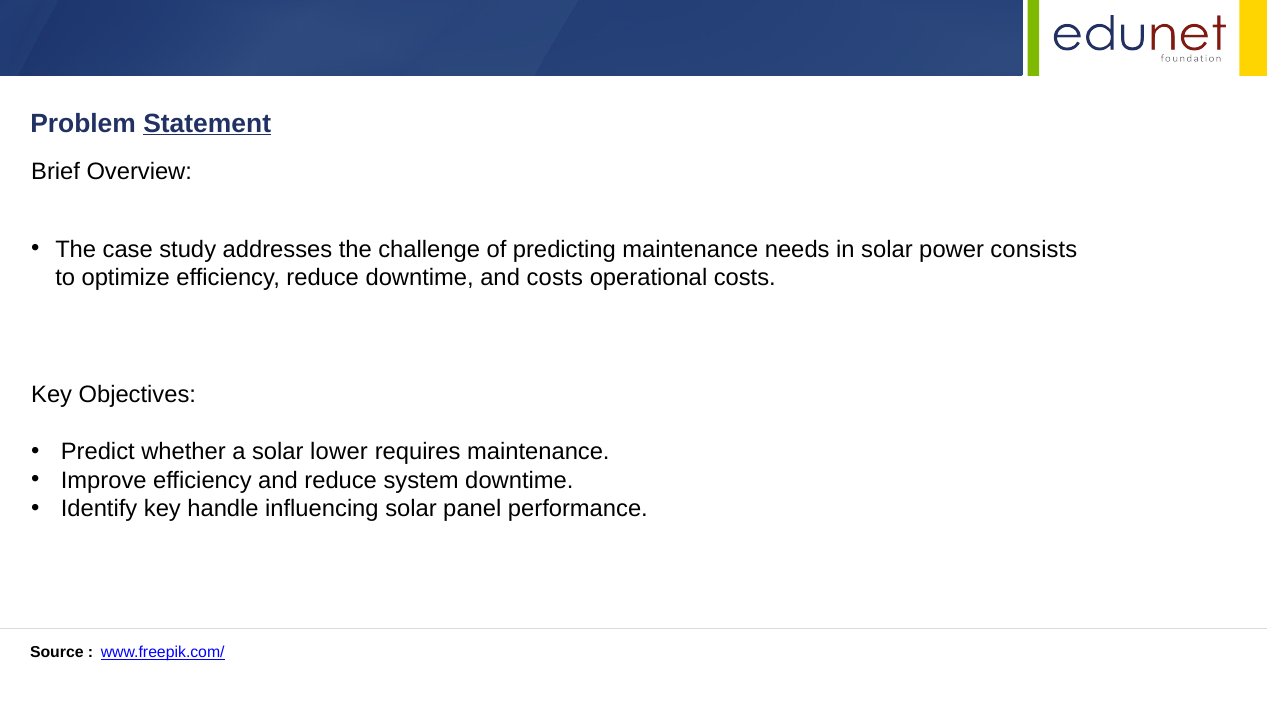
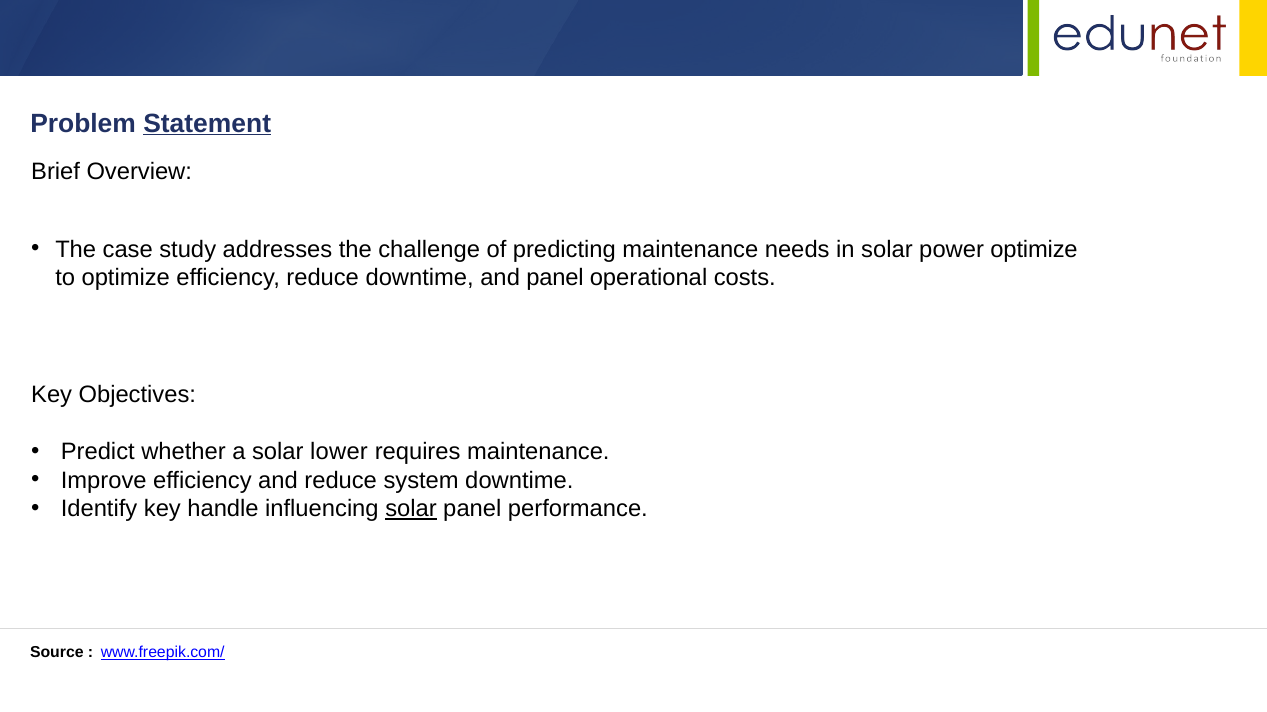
power consists: consists -> optimize
and costs: costs -> panel
solar at (411, 509) underline: none -> present
